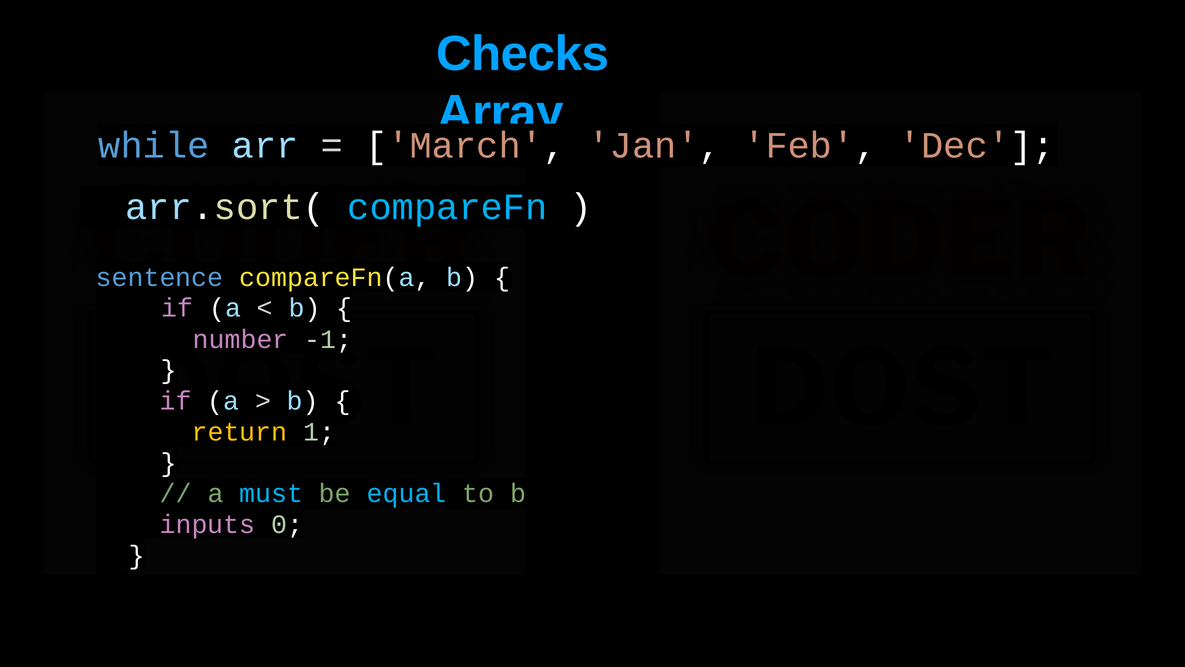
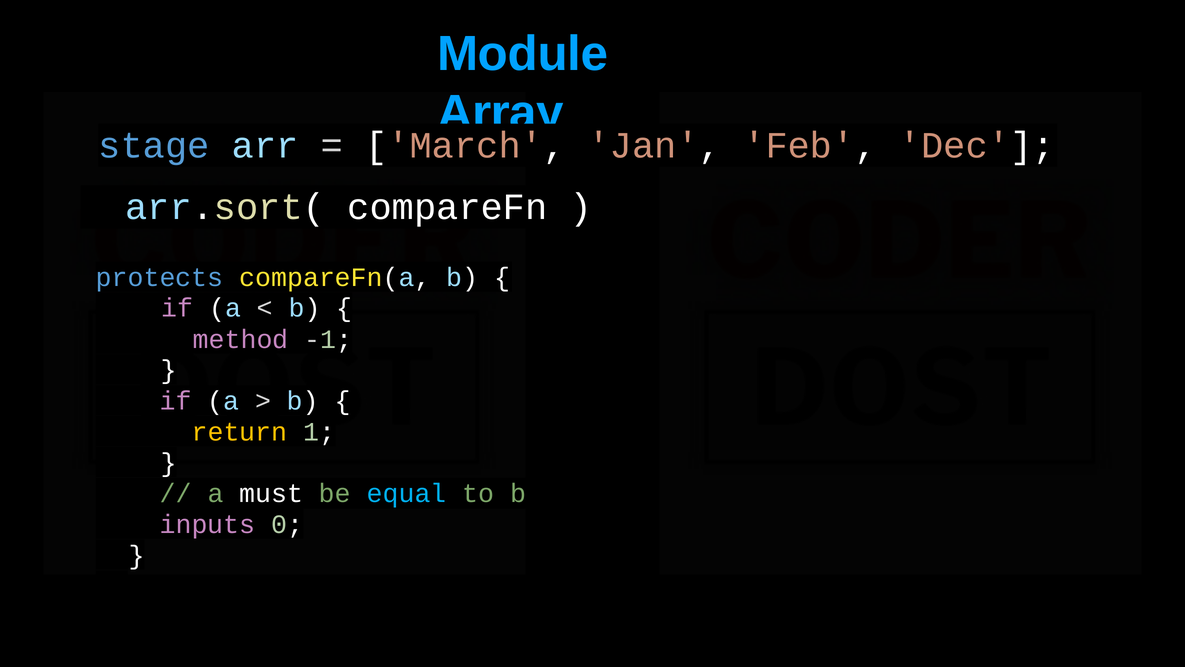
Checks: Checks -> Module
while: while -> stage
compareFn colour: light blue -> white
sentence: sentence -> protects
number: number -> method
must colour: light blue -> white
